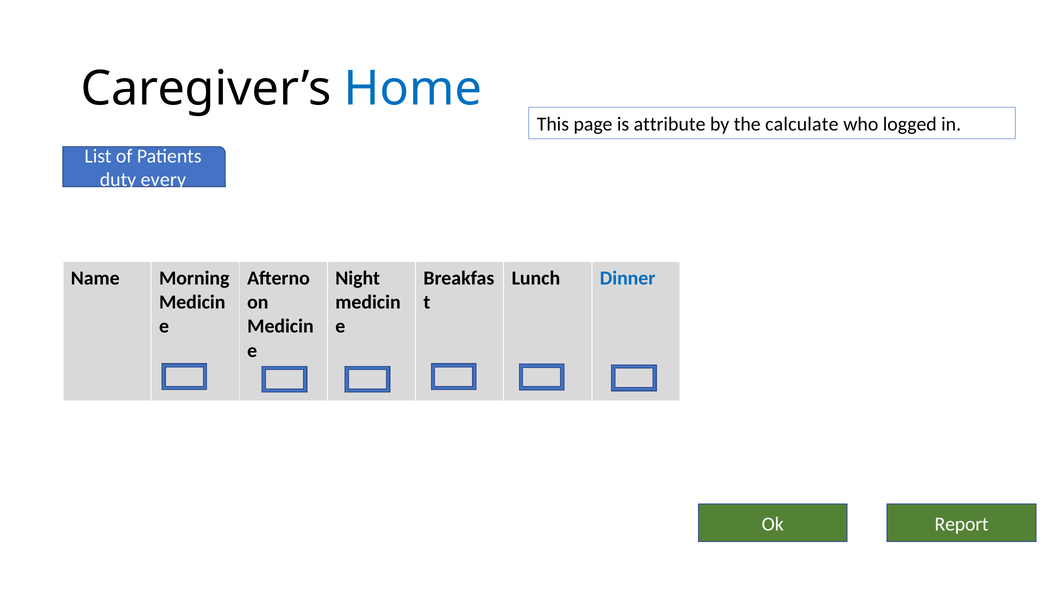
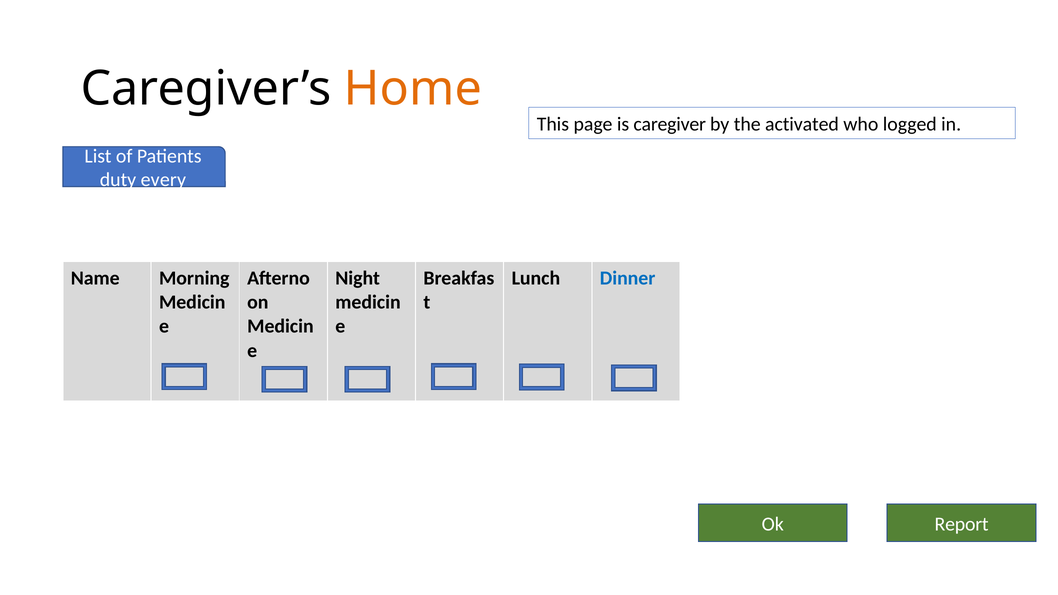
Home colour: blue -> orange
attribute: attribute -> caregiver
calculate: calculate -> activated
